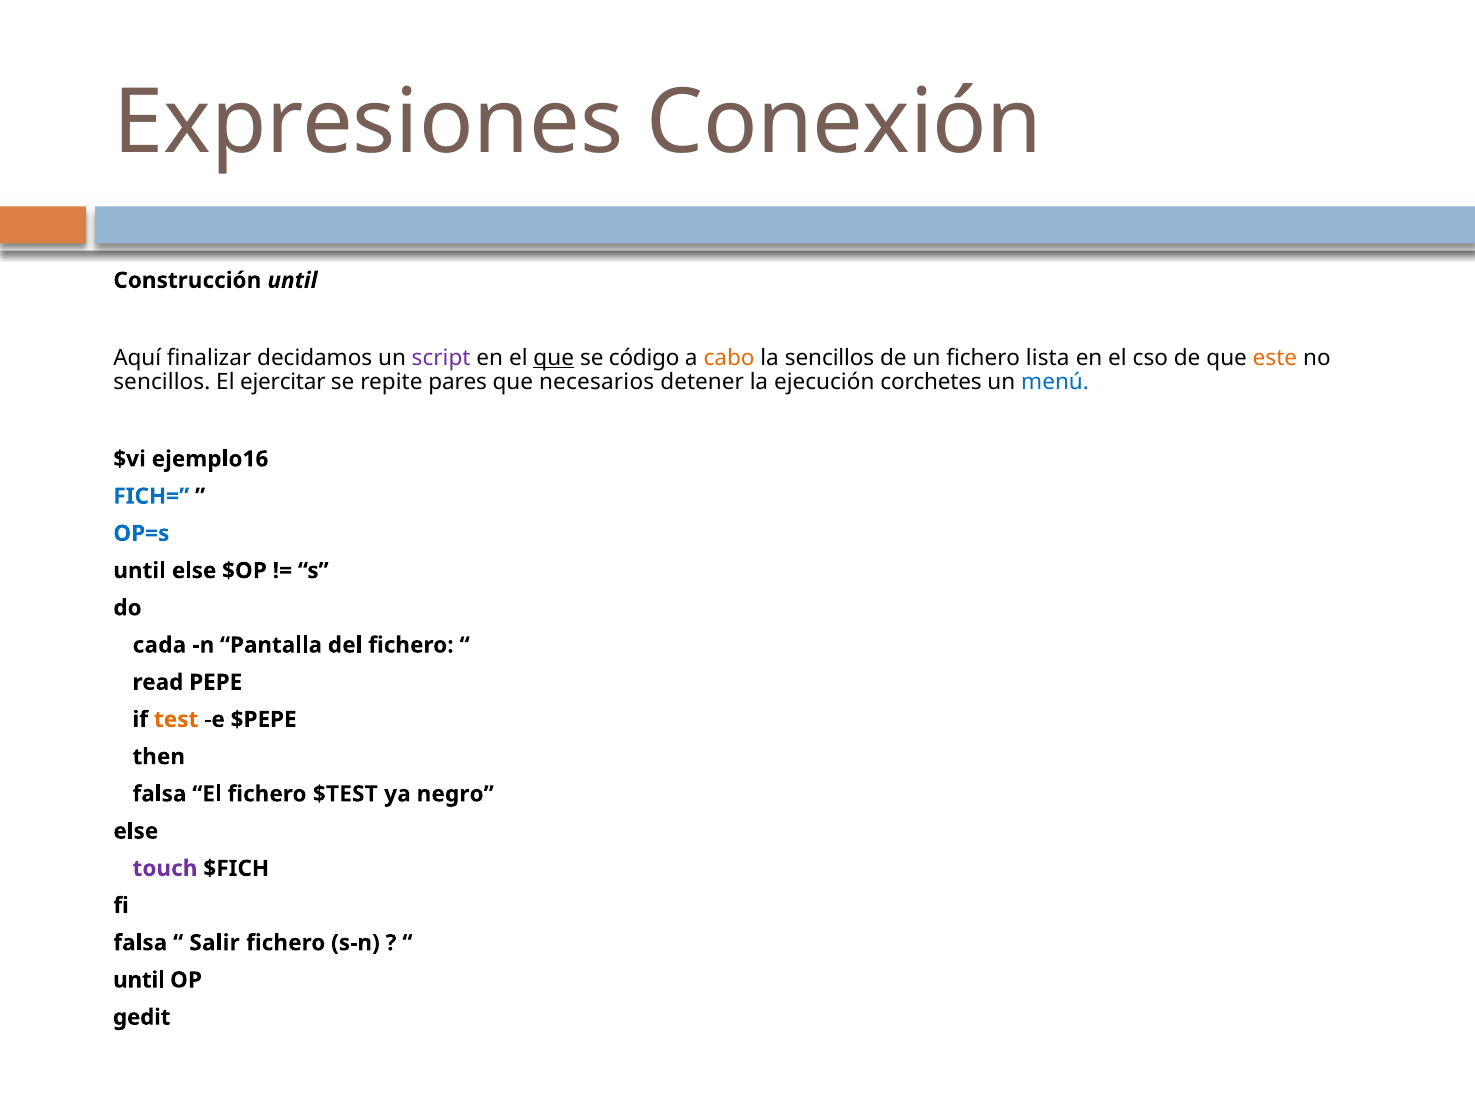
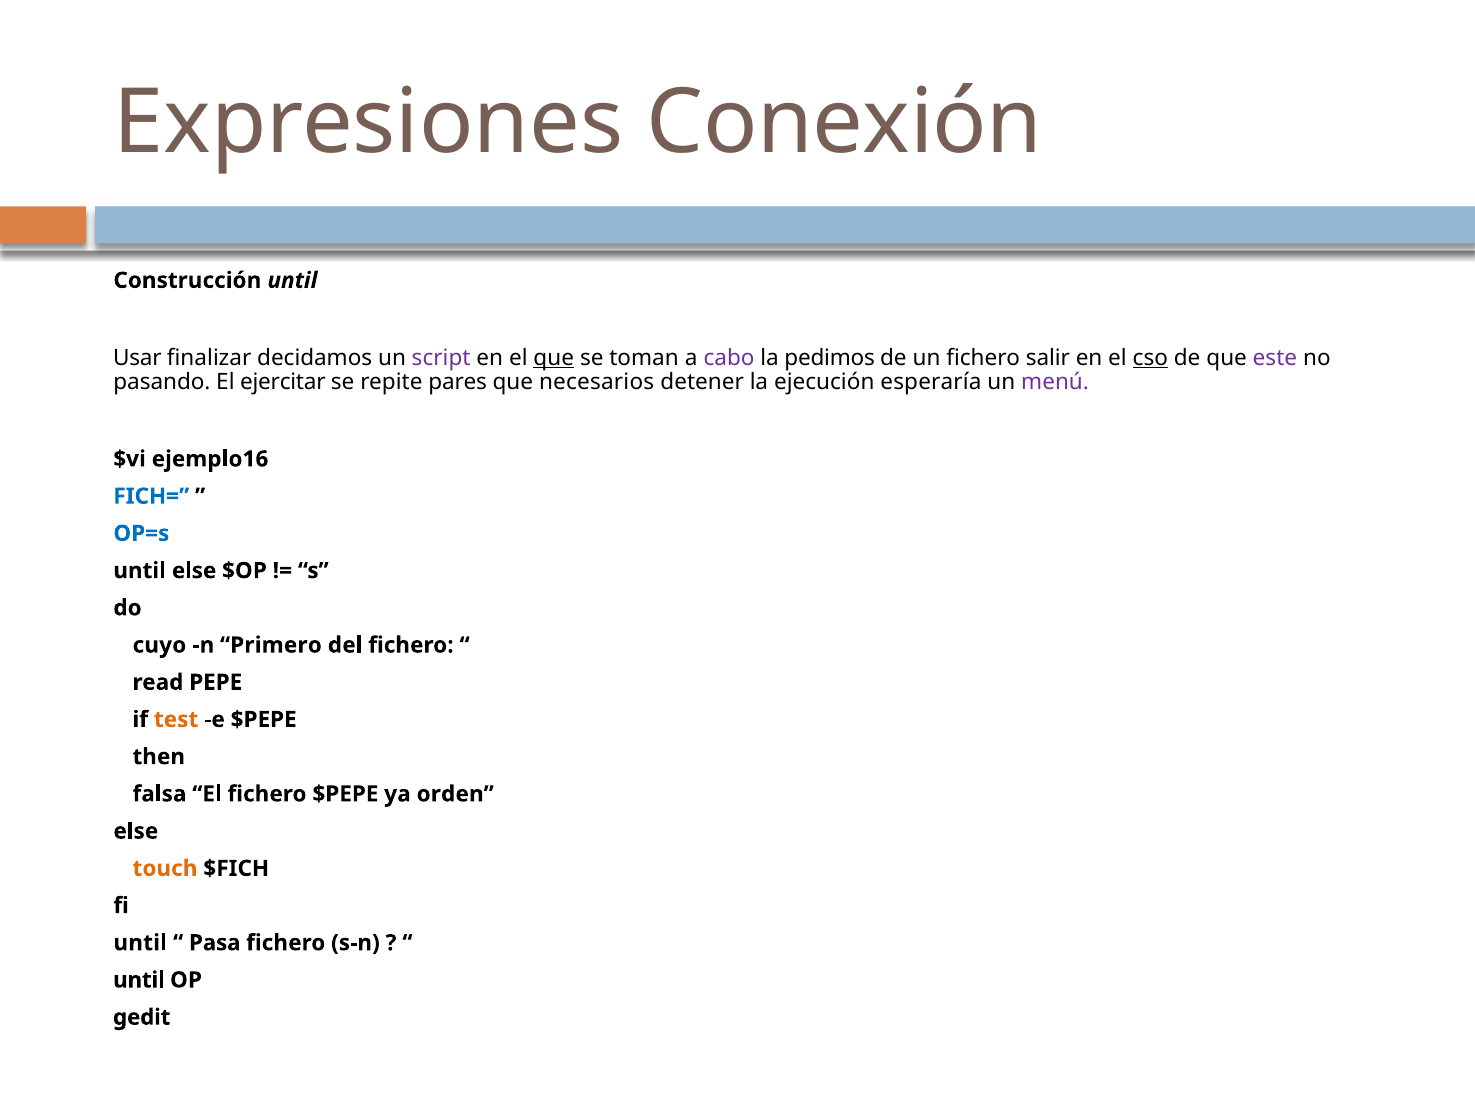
Aquí: Aquí -> Usar
código: código -> toman
cabo colour: orange -> purple
la sencillos: sencillos -> pedimos
lista: lista -> salir
cso underline: none -> present
este colour: orange -> purple
sencillos at (162, 382): sencillos -> pasando
corchetes: corchetes -> esperaría
menú colour: blue -> purple
cada: cada -> cuyo
Pantalla: Pantalla -> Primero
fichero $TEST: $TEST -> $PEPE
negro: negro -> orden
touch colour: purple -> orange
falsa at (140, 943): falsa -> until
Salir: Salir -> Pasa
